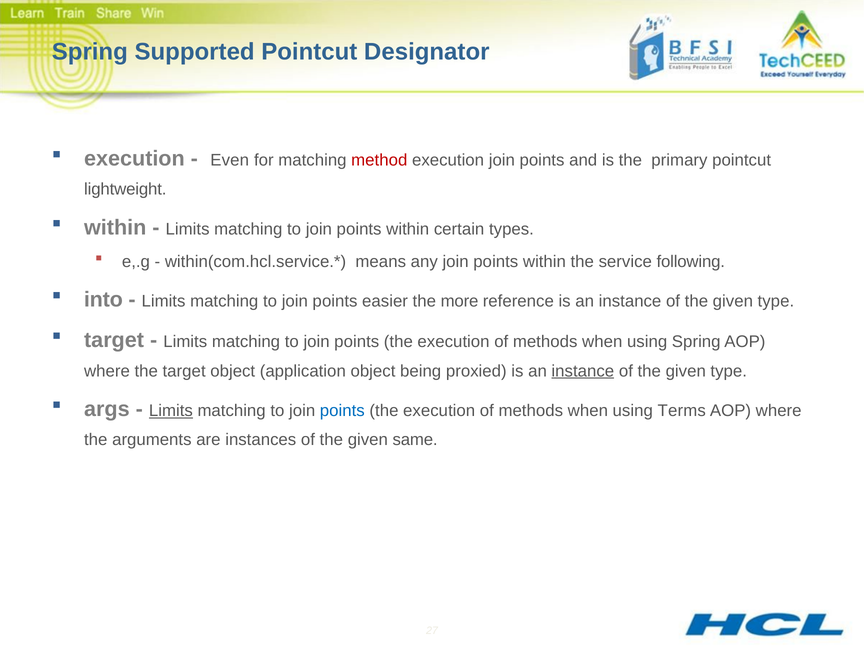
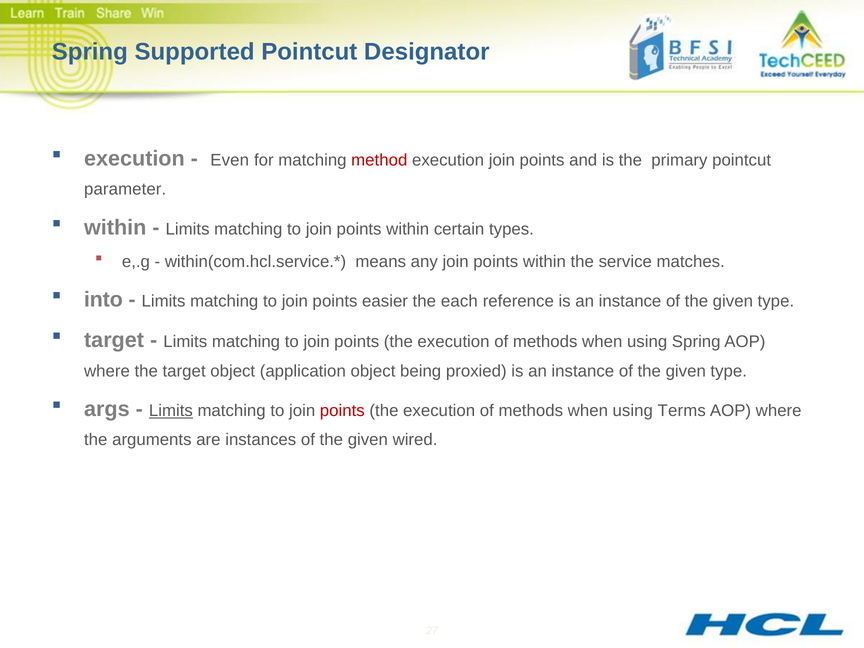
lightweight: lightweight -> parameter
following: following -> matches
more: more -> each
instance at (583, 371) underline: present -> none
points at (342, 411) colour: blue -> red
same: same -> wired
